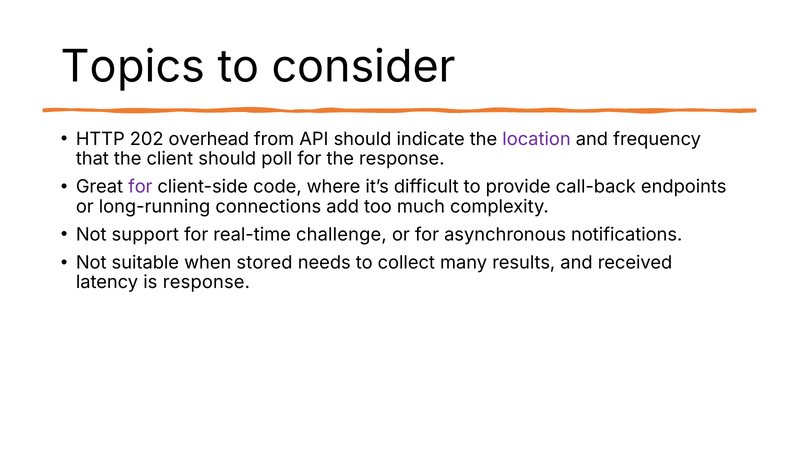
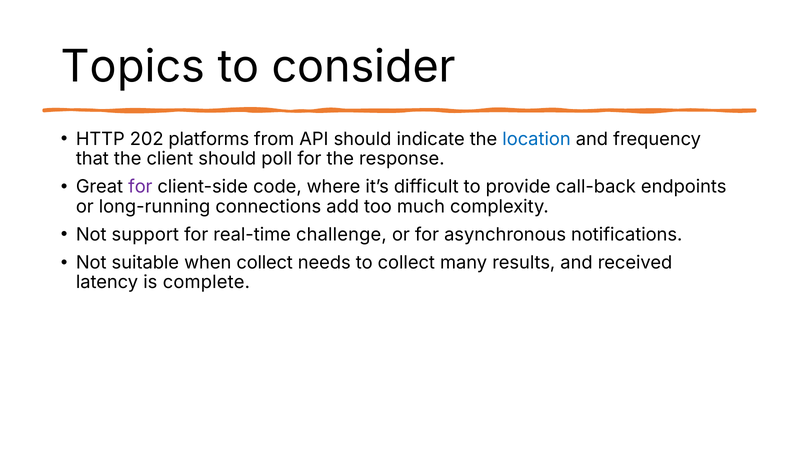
overhead: overhead -> platforms
location colour: purple -> blue
when stored: stored -> collect
is response: response -> complete
